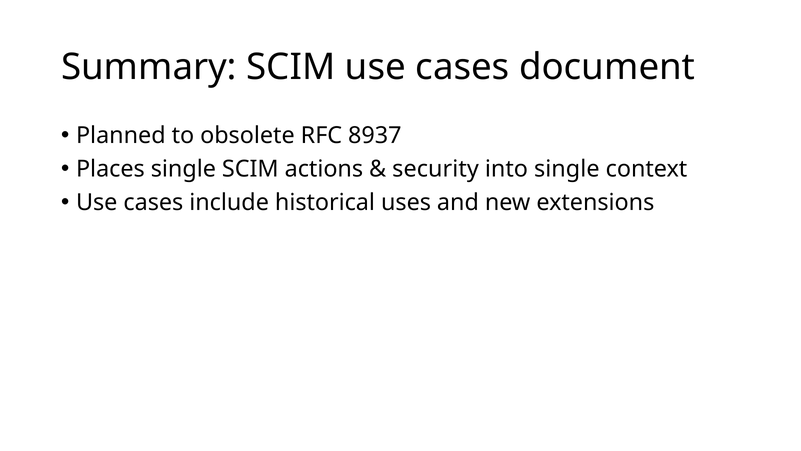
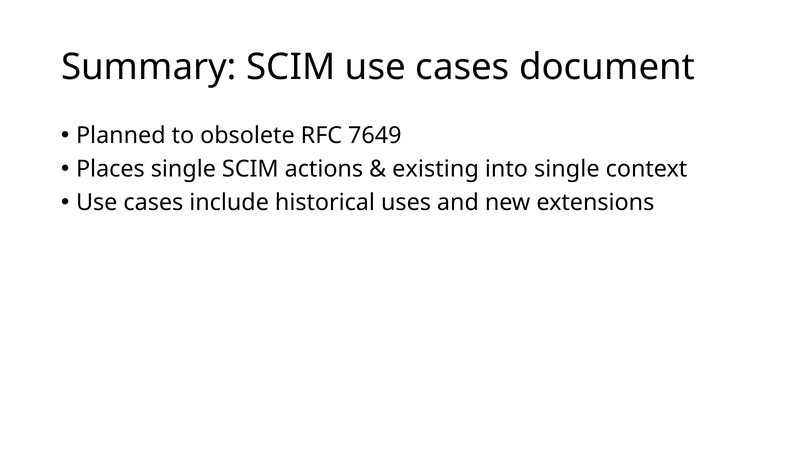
8937: 8937 -> 7649
security: security -> existing
